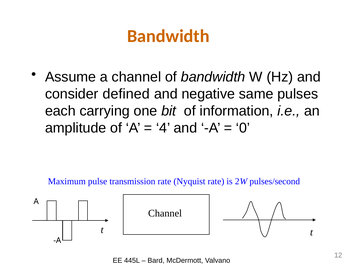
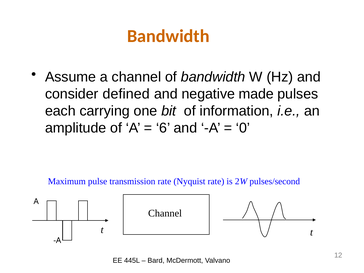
same: same -> made
4: 4 -> 6
